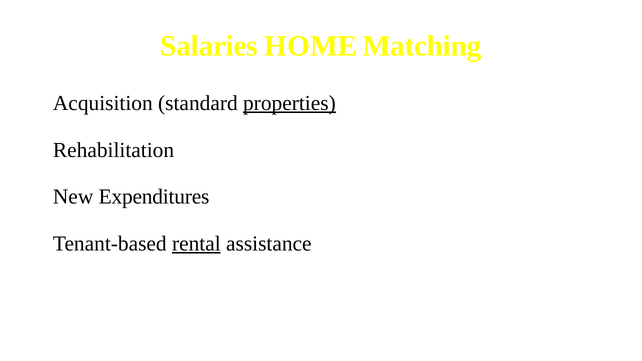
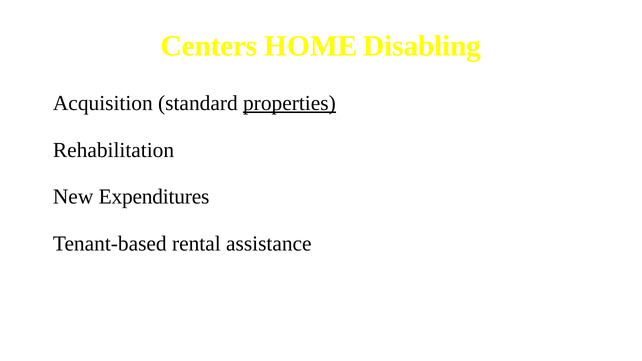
Salaries: Salaries -> Centers
Matching: Matching -> Disabling
rental underline: present -> none
